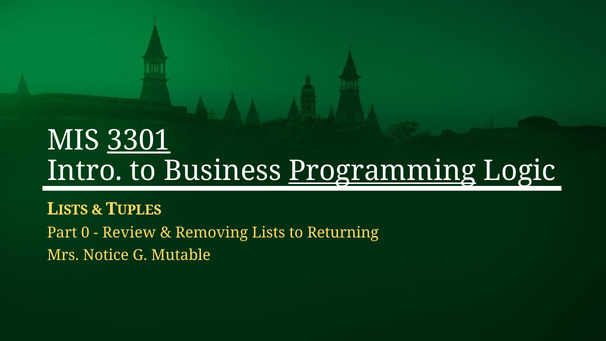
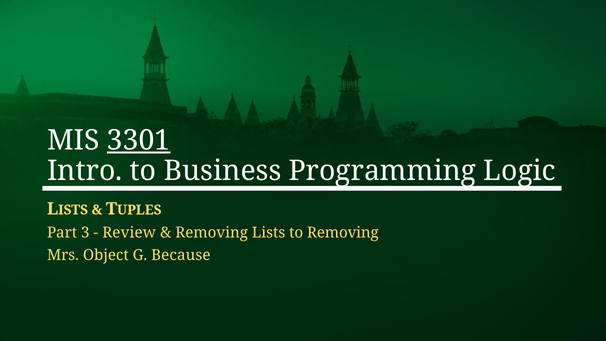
Programming underline: present -> none
0: 0 -> 3
to Returning: Returning -> Removing
Notice: Notice -> Object
Mutable: Mutable -> Because
